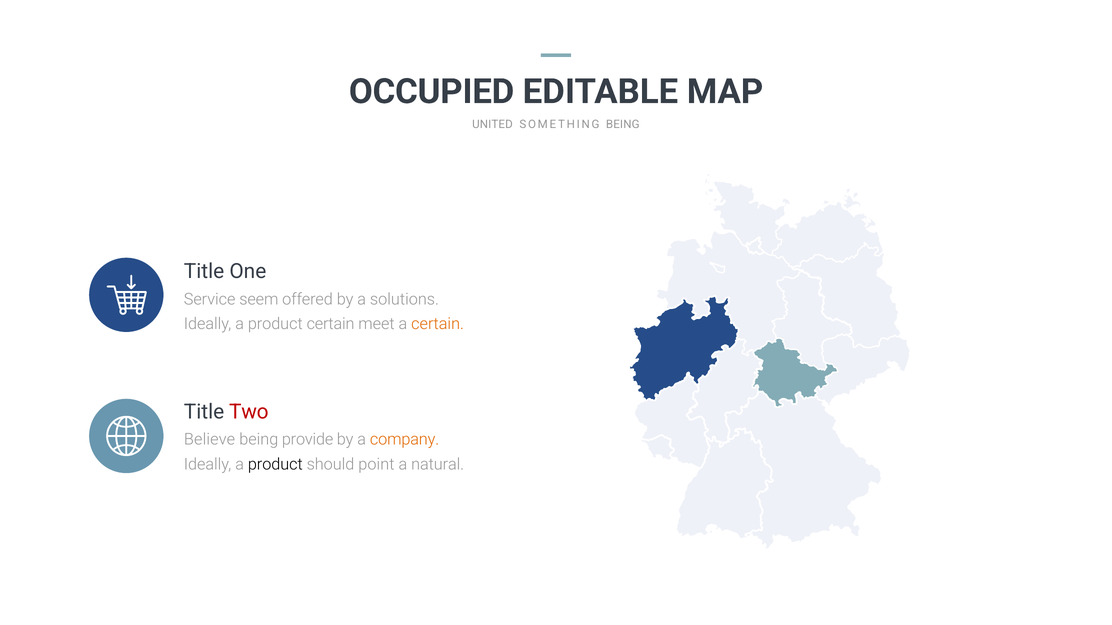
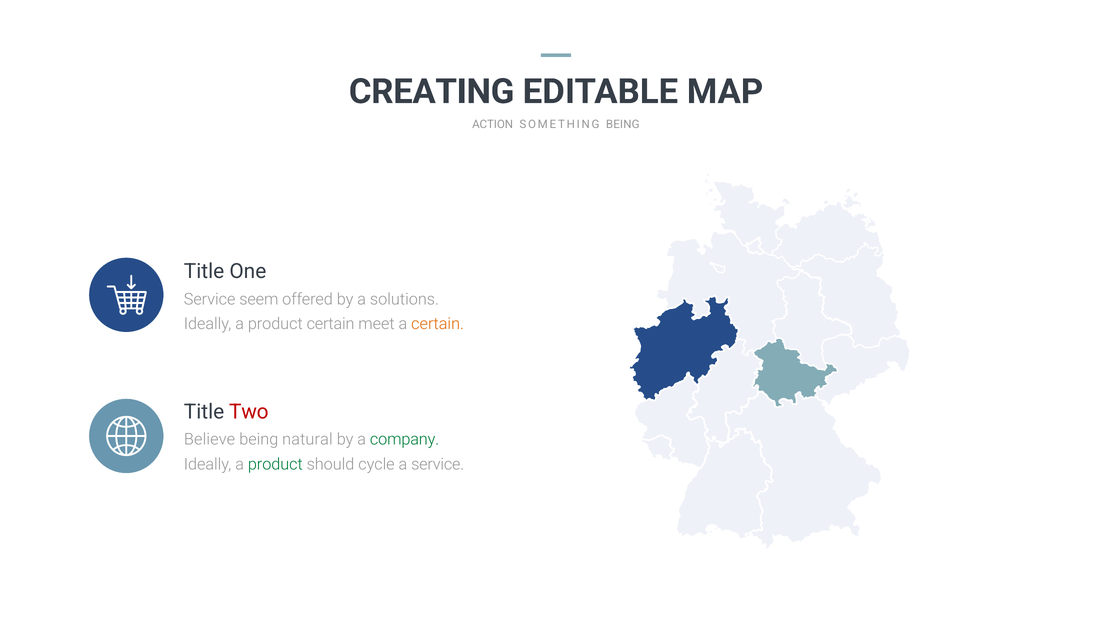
OCCUPIED: OCCUPIED -> CREATING
UNITED: UNITED -> ACTION
provide: provide -> natural
company colour: orange -> green
product at (275, 465) colour: black -> green
point: point -> cycle
a natural: natural -> service
